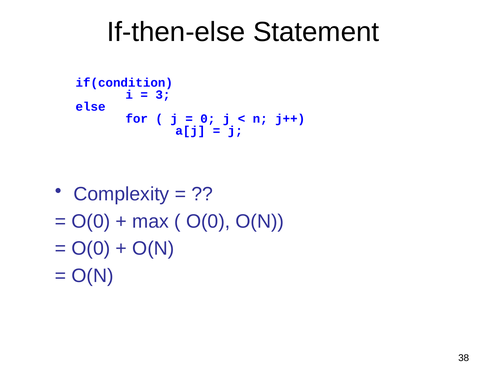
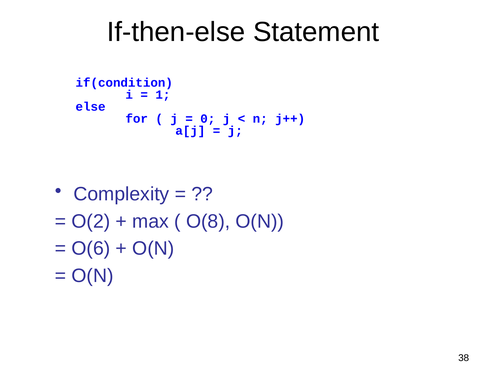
3: 3 -> 1
O(0 at (91, 222): O(0 -> O(2
O(0 at (208, 222): O(0 -> O(8
O(0 at (91, 249): O(0 -> O(6
